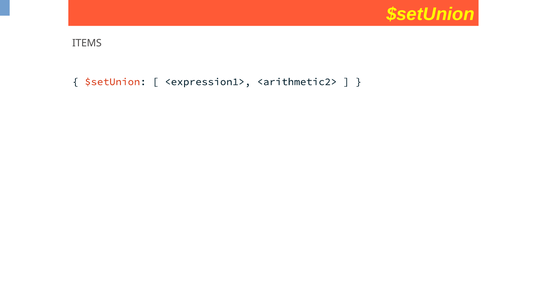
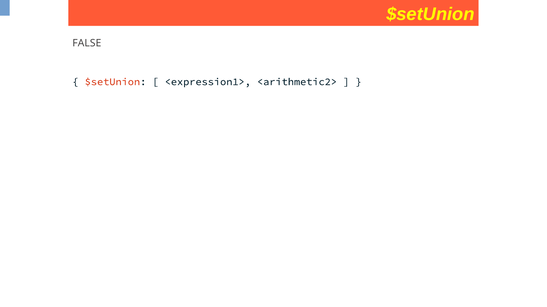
ITEMS: ITEMS -> FALSE
